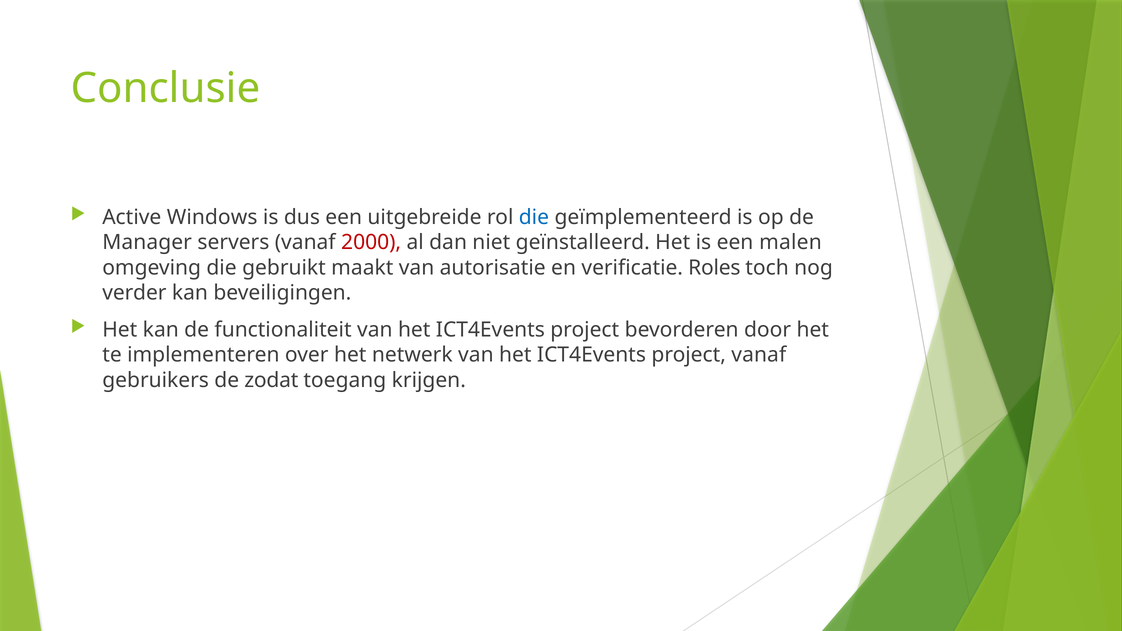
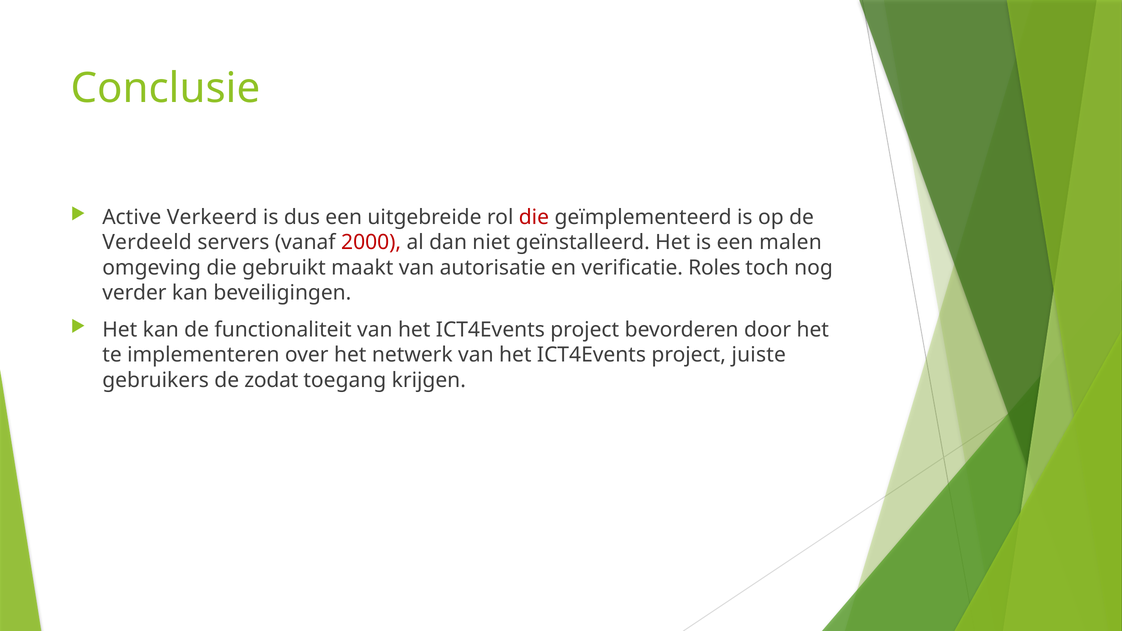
Windows: Windows -> Verkeerd
die at (534, 217) colour: blue -> red
Manager: Manager -> Verdeeld
project vanaf: vanaf -> juiste
